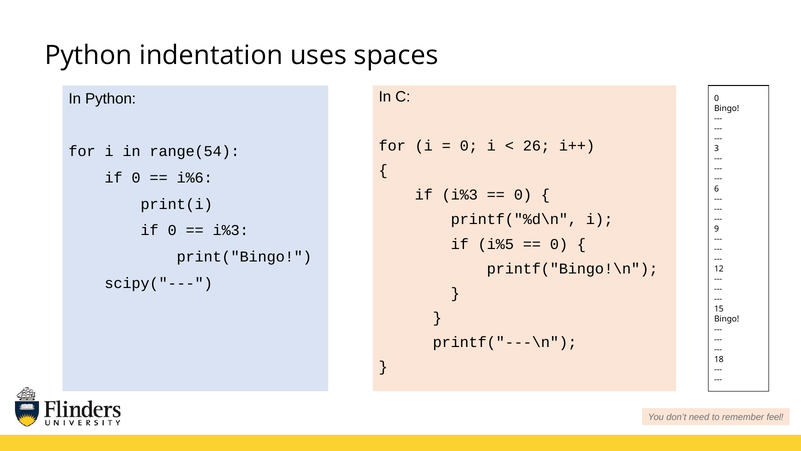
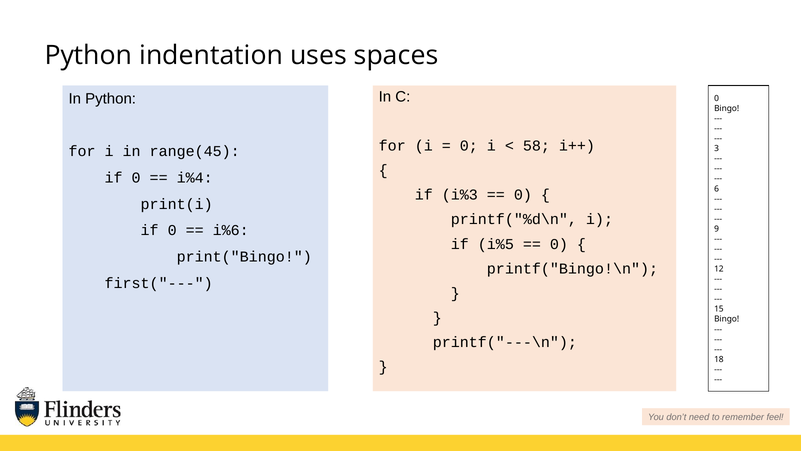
26: 26 -> 58
range(54: range(54 -> range(45
i%6: i%6 -> i%4
i%3 at (231, 230): i%3 -> i%6
scipy("---: scipy("--- -> first("---
